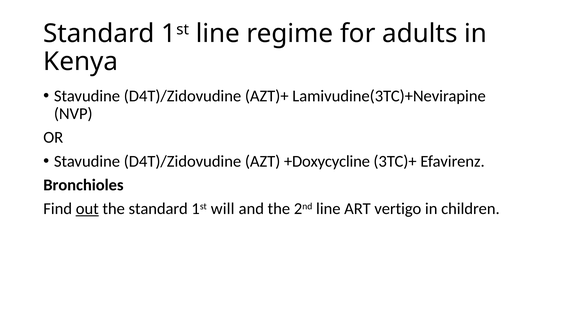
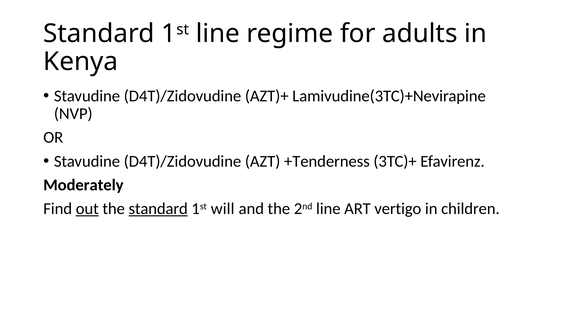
+Doxycycline: +Doxycycline -> +Tenderness
Bronchioles: Bronchioles -> Moderately
standard at (158, 209) underline: none -> present
